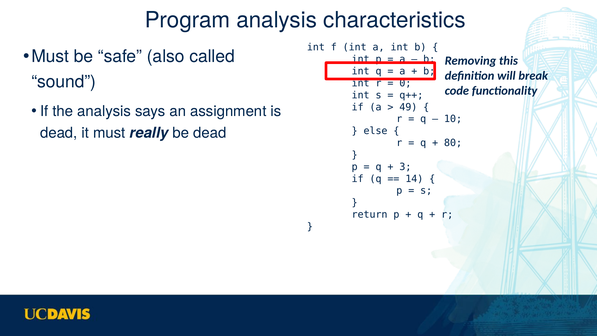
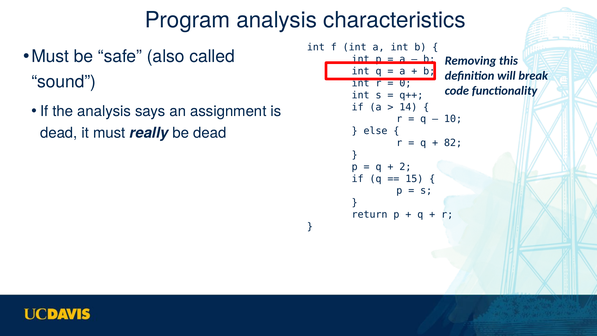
49: 49 -> 14
80: 80 -> 82
3: 3 -> 2
14: 14 -> 15
